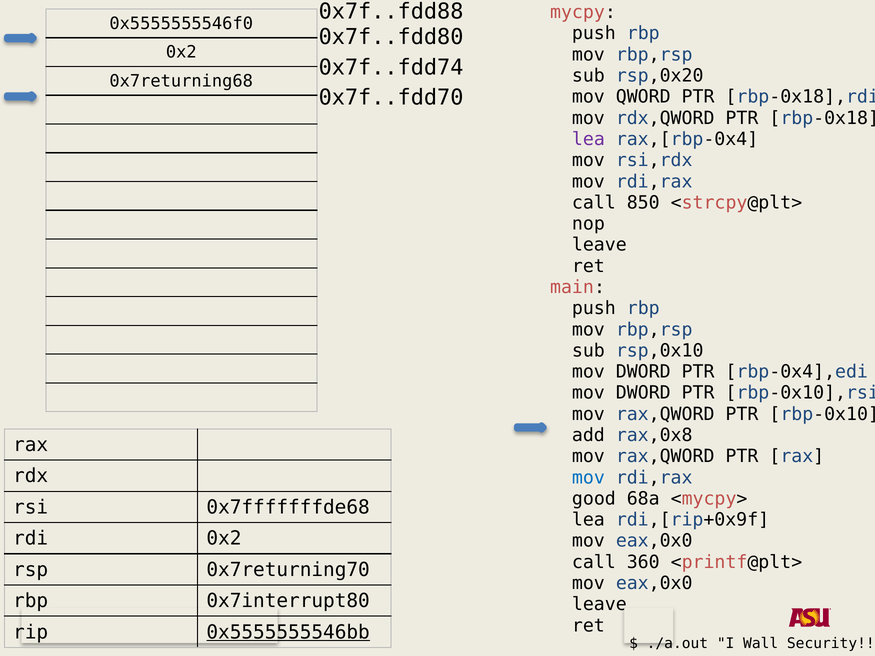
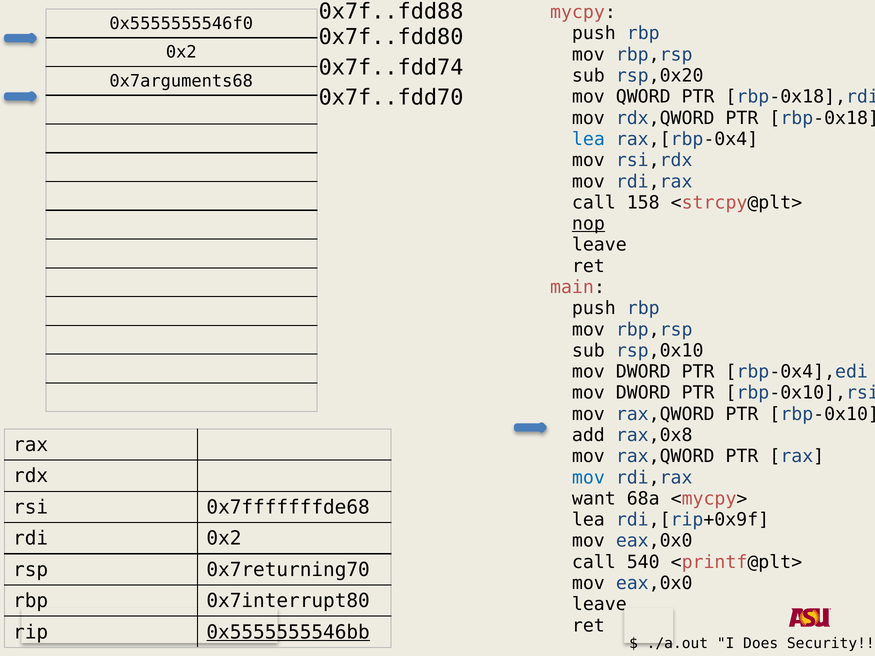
0x7returning68: 0x7returning68 -> 0x7arguments68
lea at (588, 139) colour: purple -> blue
850: 850 -> 158
nop underline: none -> present
good: good -> want
360: 360 -> 540
Wall: Wall -> Does
